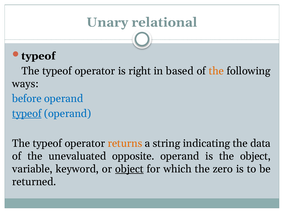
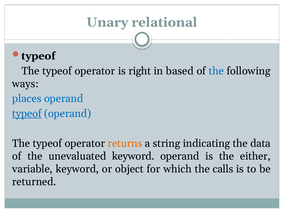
the at (216, 71) colour: orange -> blue
before: before -> places
unevaluated opposite: opposite -> keyword
the object: object -> either
object at (129, 169) underline: present -> none
zero: zero -> calls
